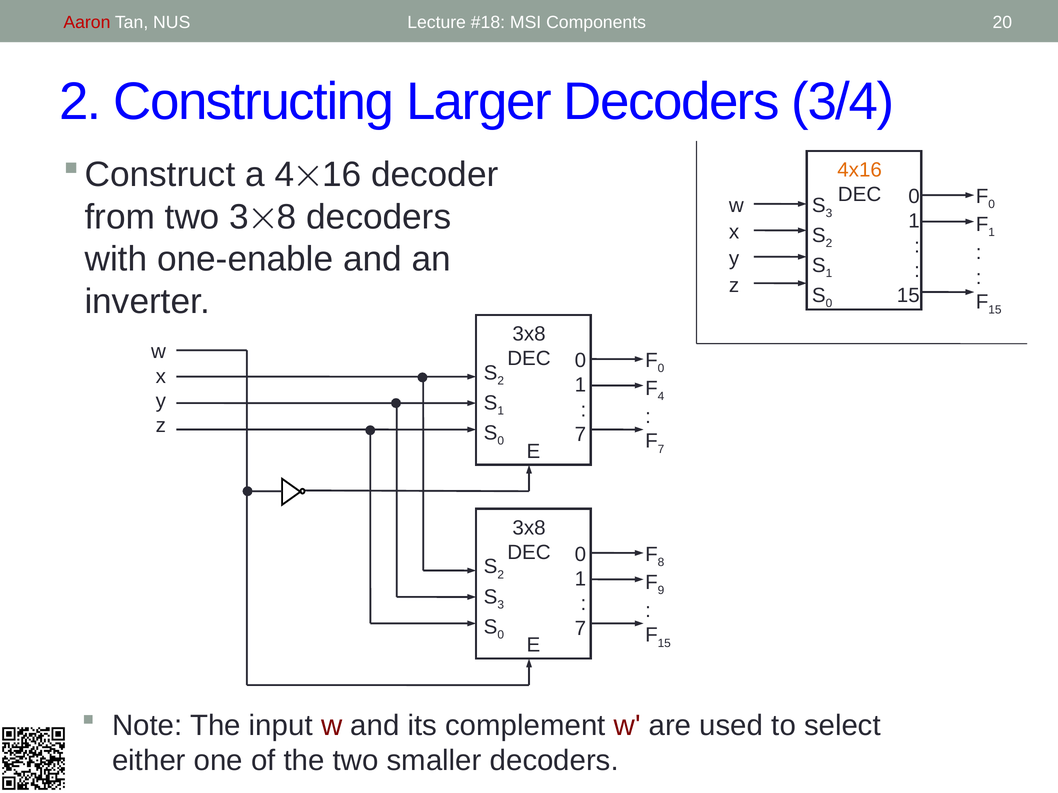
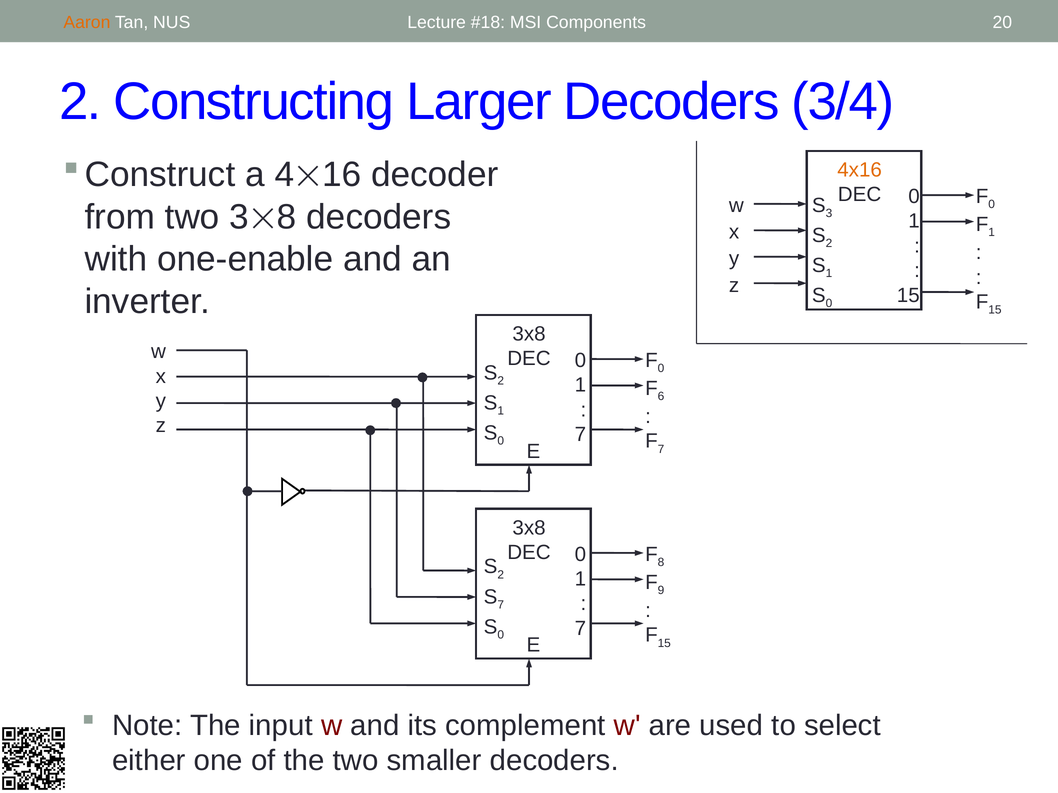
Aaron colour: red -> orange
4 at (661, 397): 4 -> 6
3 at (501, 605): 3 -> 7
